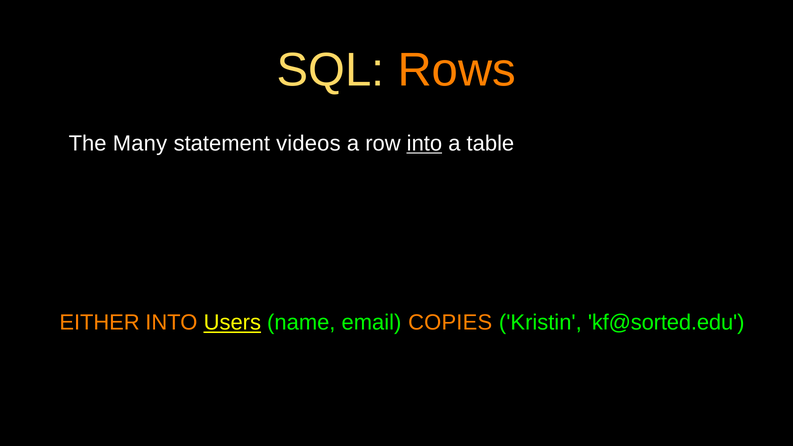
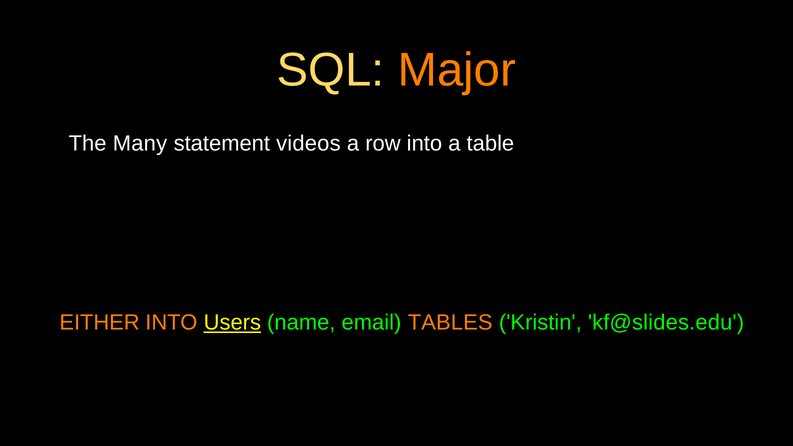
Rows: Rows -> Major
into at (424, 144) underline: present -> none
COPIES: COPIES -> TABLES
kf@sorted.edu: kf@sorted.edu -> kf@slides.edu
